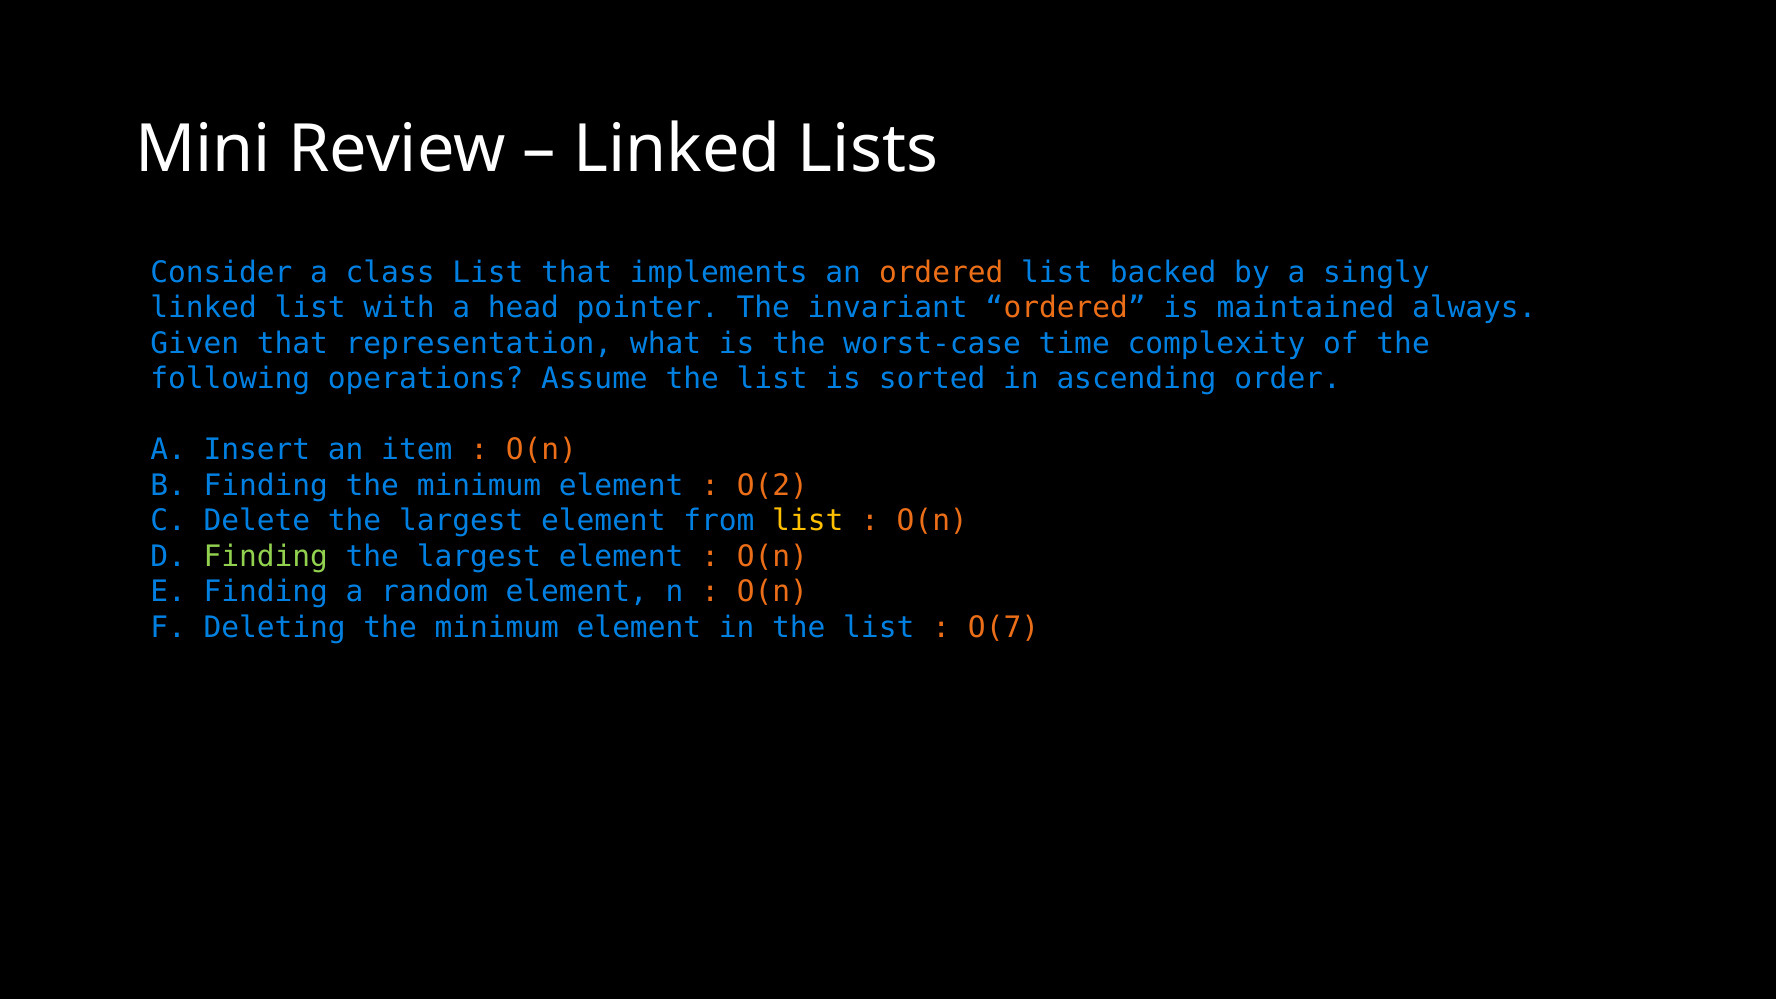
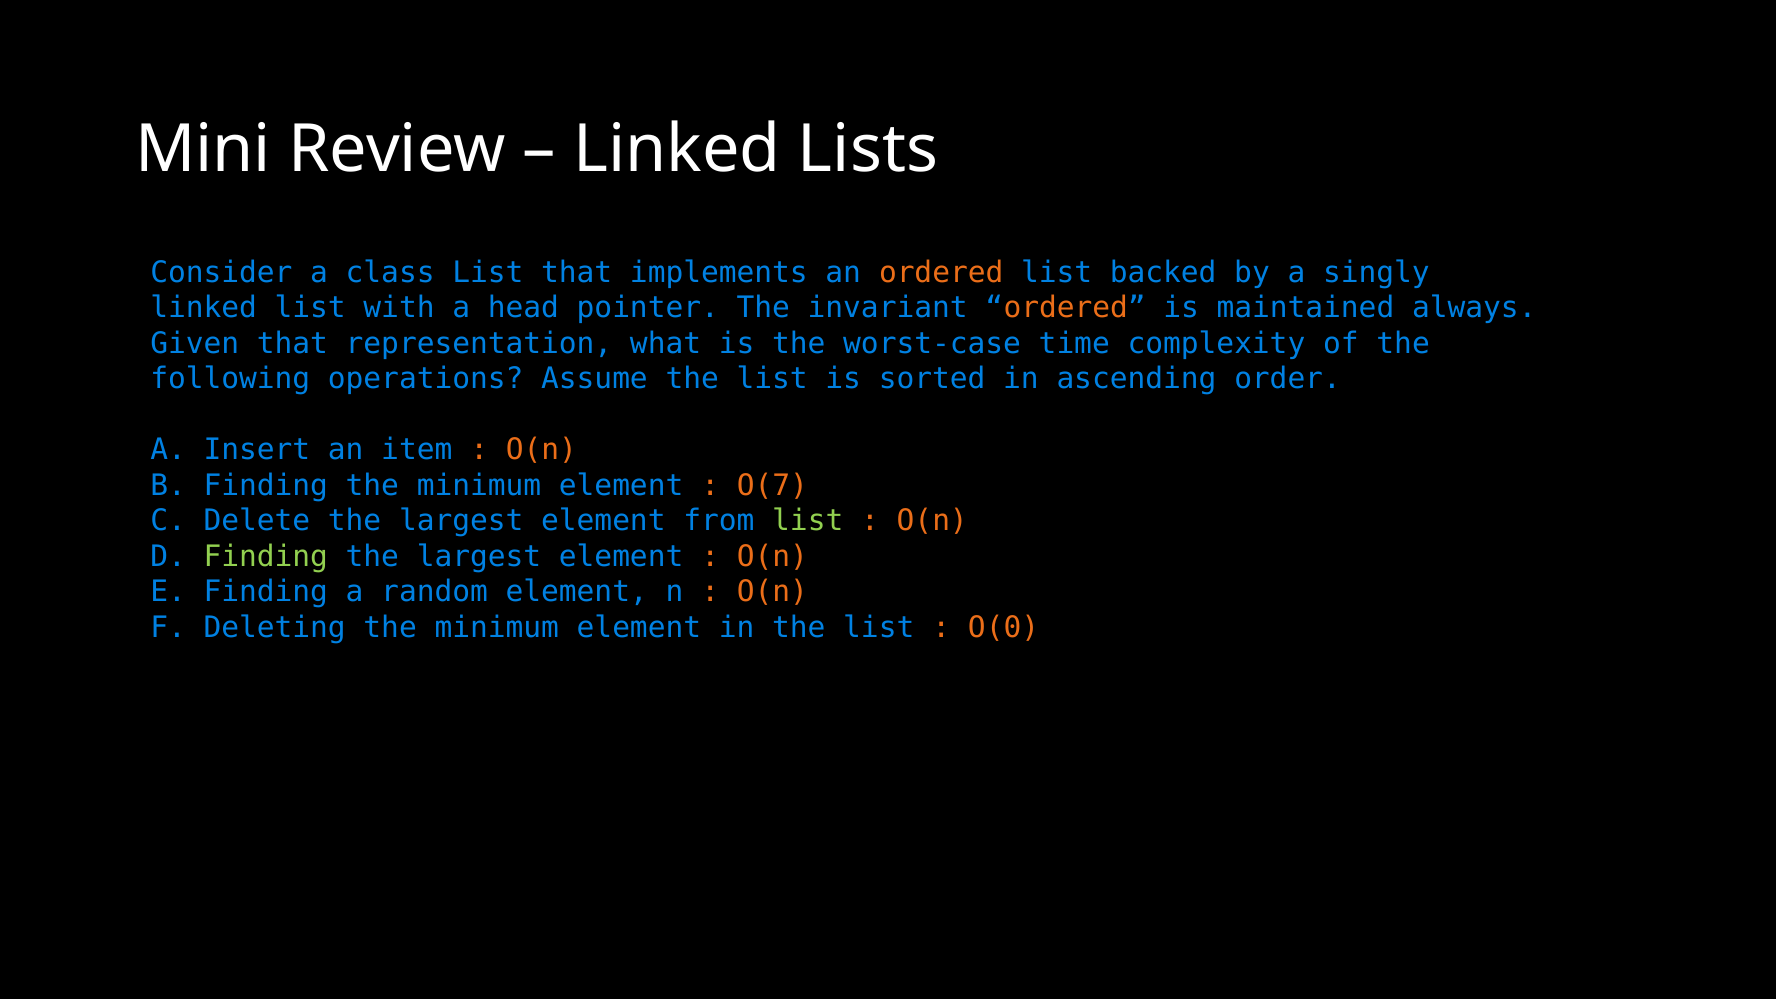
O(2: O(2 -> O(7
list at (808, 521) colour: yellow -> light green
O(7: O(7 -> O(0
